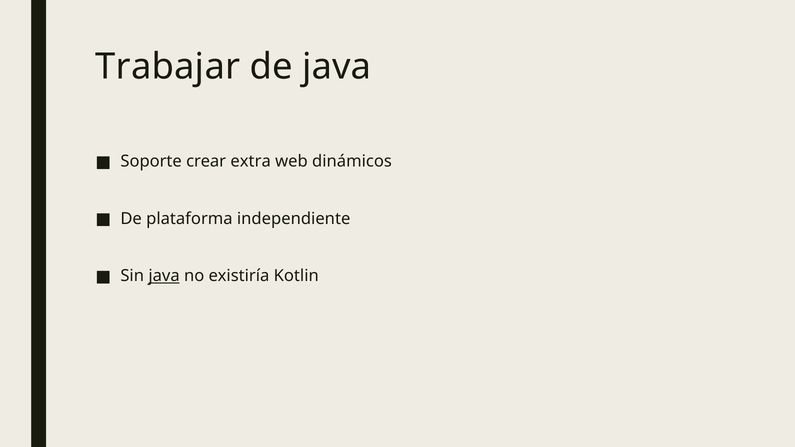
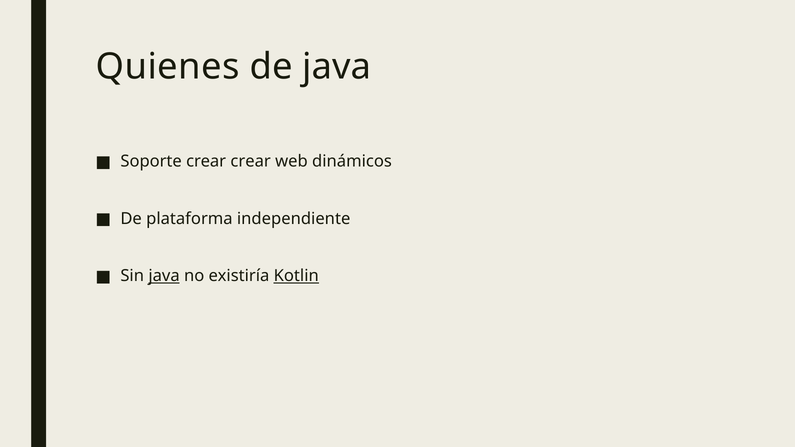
Trabajar: Trabajar -> Quienes
crear extra: extra -> crear
Kotlin underline: none -> present
